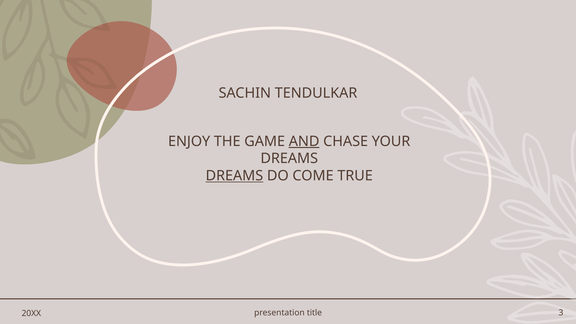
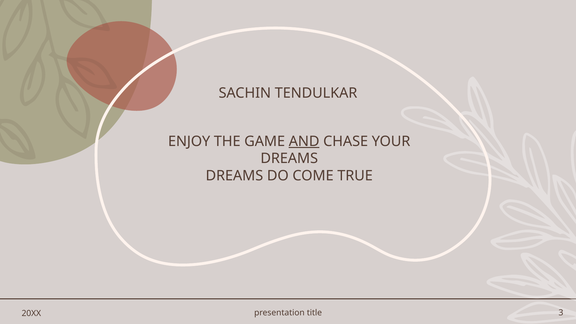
DREAMS at (234, 176) underline: present -> none
